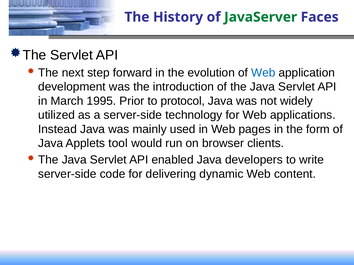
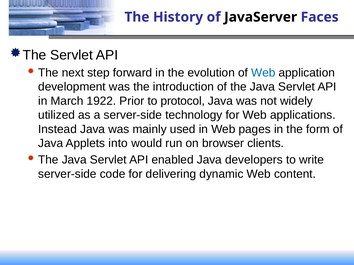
JavaServer colour: green -> black
1995: 1995 -> 1922
tool: tool -> into
